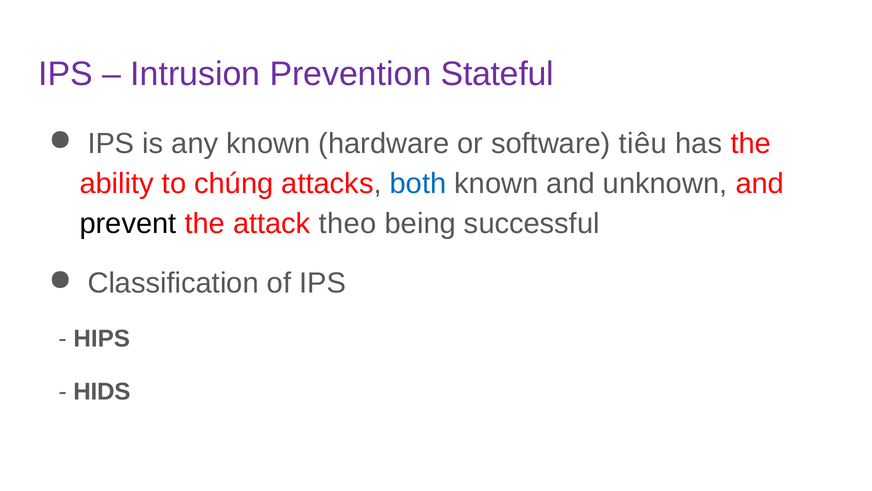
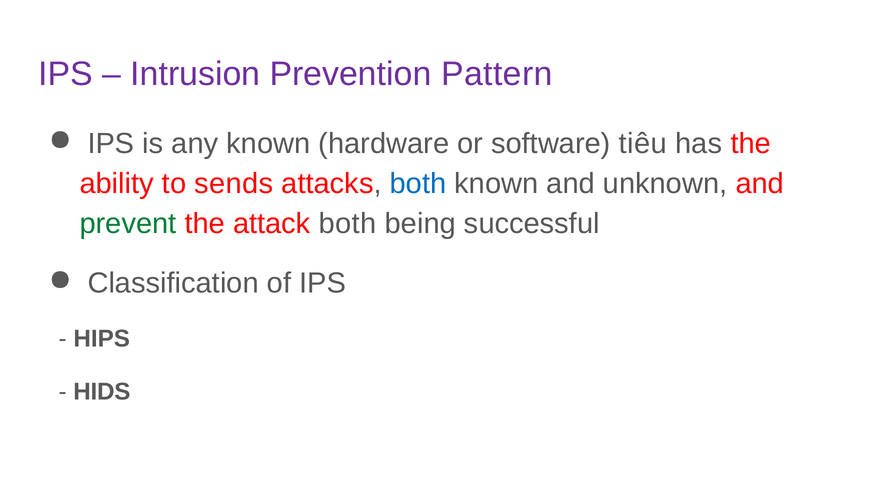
Stateful: Stateful -> Pattern
chúng: chúng -> sends
prevent colour: black -> green
attack theo: theo -> both
